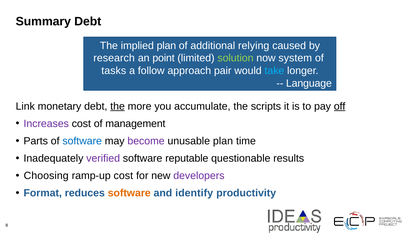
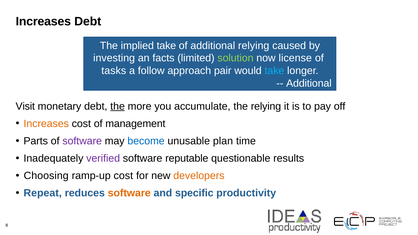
Summary at (43, 22): Summary -> Increases
implied plan: plan -> take
research: research -> investing
point: point -> facts
system: system -> license
Language at (309, 83): Language -> Additional
Link: Link -> Visit
the scripts: scripts -> relying
off underline: present -> none
Increases at (46, 124) colour: purple -> orange
software at (82, 141) colour: blue -> purple
become colour: purple -> blue
developers colour: purple -> orange
Format: Format -> Repeat
identify: identify -> specific
